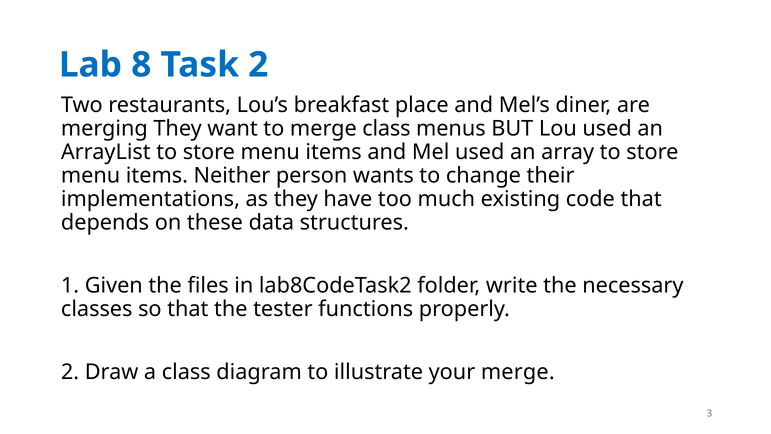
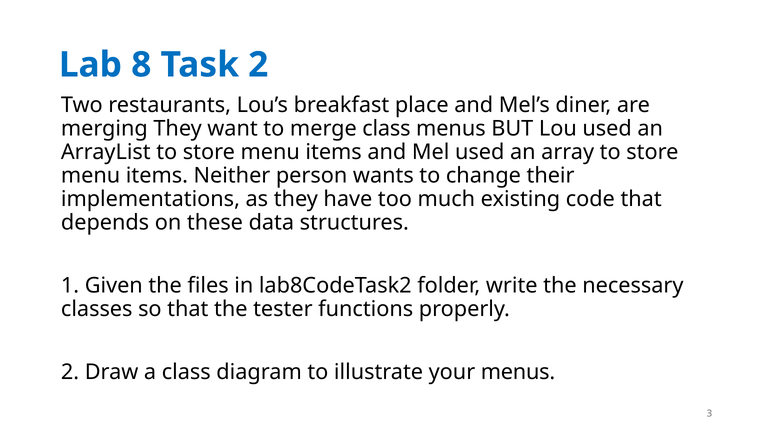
your merge: merge -> menus
